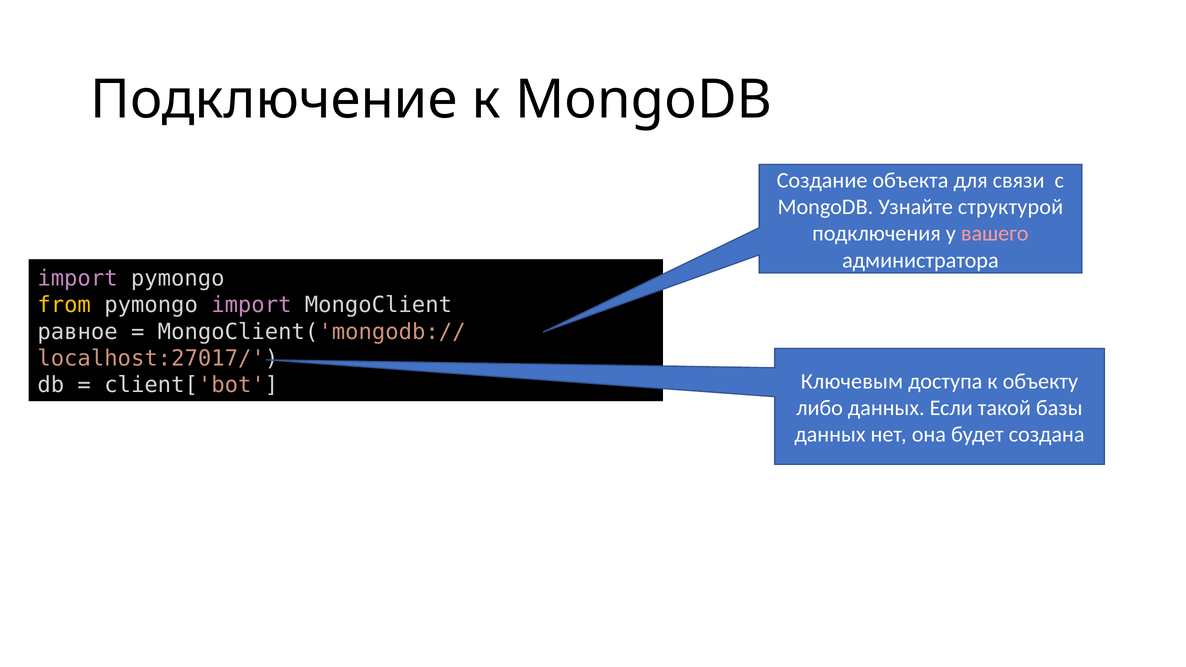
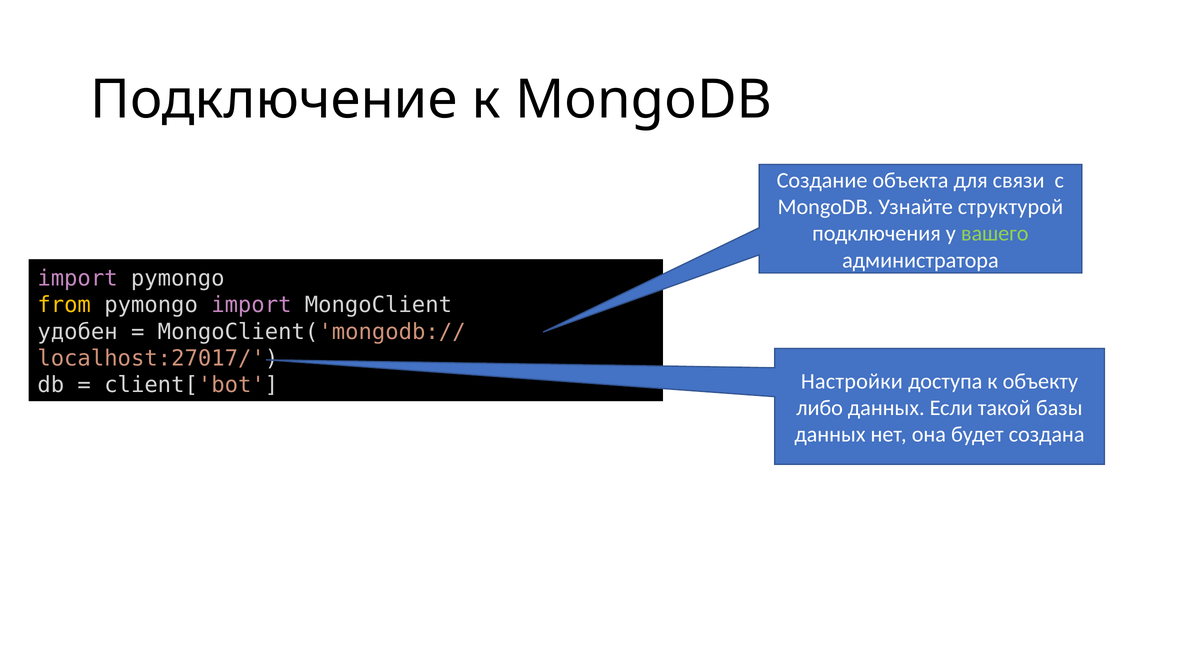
вашего colour: pink -> light green
равное: равное -> удобен
Ключевым: Ключевым -> Настройки
